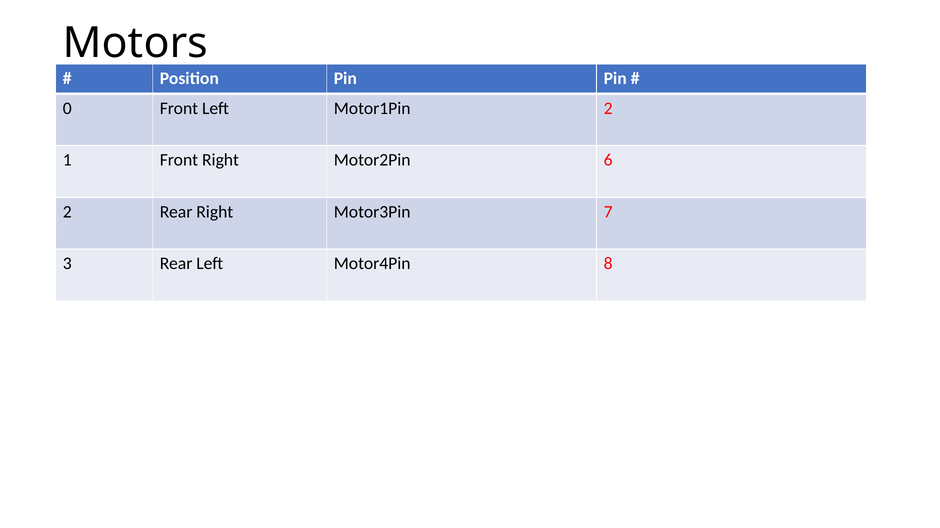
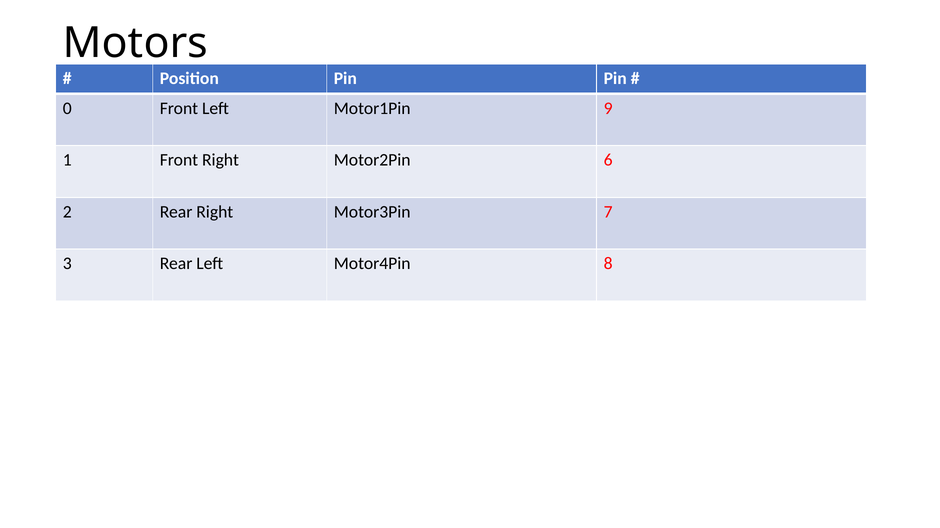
Motor1Pin 2: 2 -> 9
